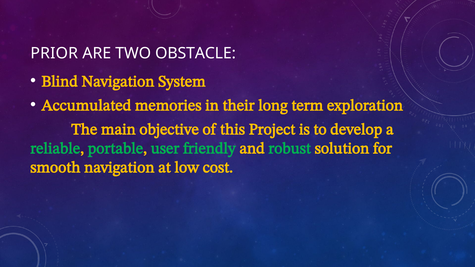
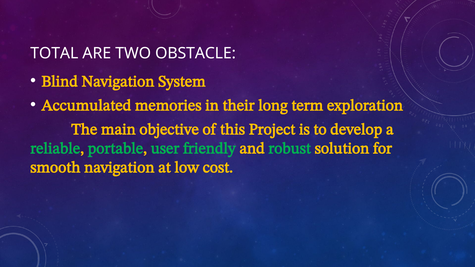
PRIOR: PRIOR -> TOTAL
